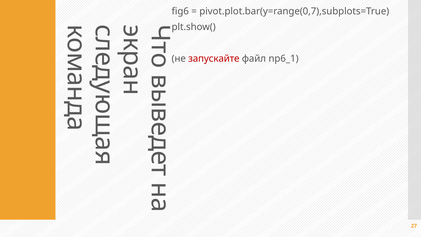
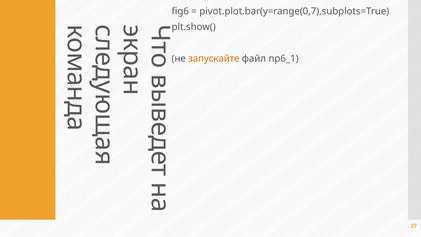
запускайте colour: red -> orange
